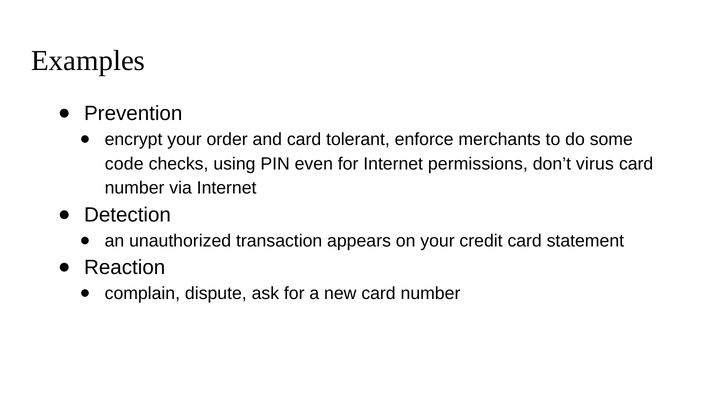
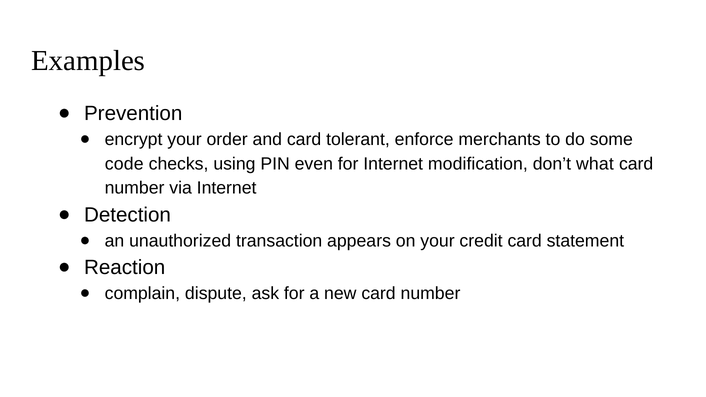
permissions: permissions -> modification
virus: virus -> what
